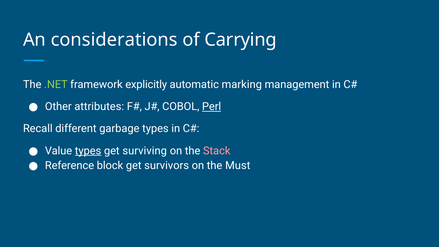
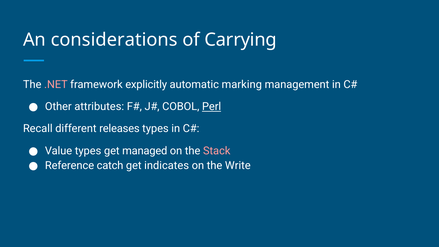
.NET colour: light green -> pink
garbage: garbage -> releases
types at (88, 151) underline: present -> none
surviving: surviving -> managed
block: block -> catch
survivors: survivors -> indicates
Must: Must -> Write
